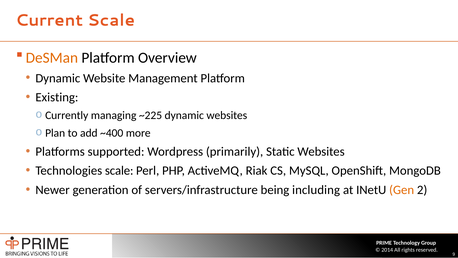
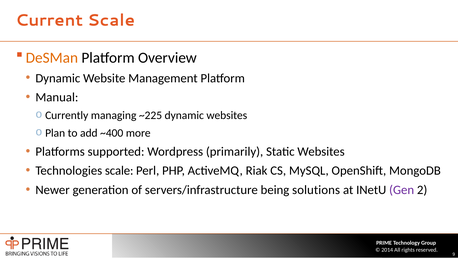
Existing: Existing -> Manual
including: including -> solutions
Gen colour: orange -> purple
